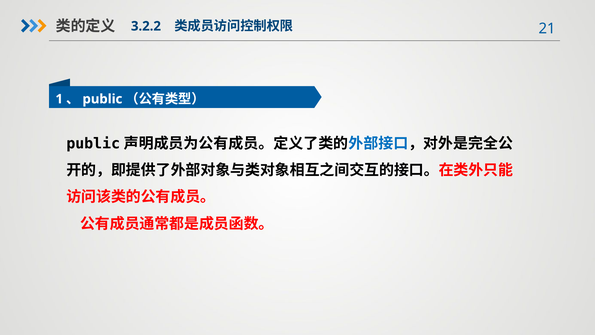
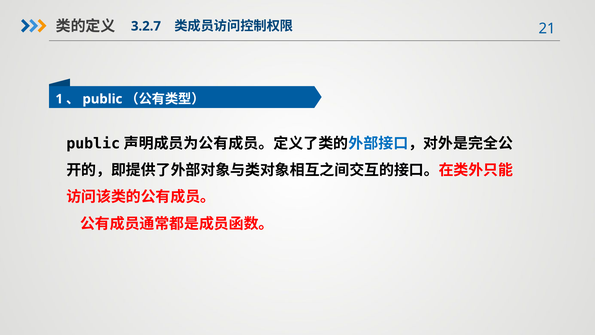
3.2.2: 3.2.2 -> 3.2.7
